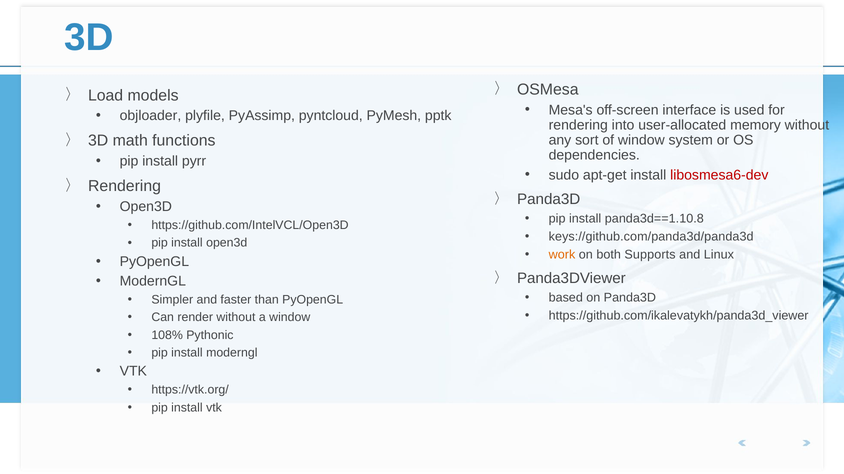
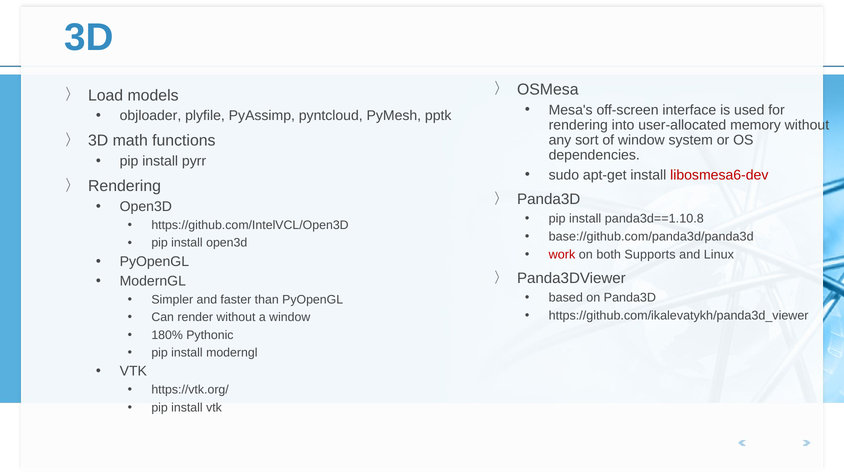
keys://github.com/panda3d/panda3d: keys://github.com/panda3d/panda3d -> base://github.com/panda3d/panda3d
work colour: orange -> red
108%: 108% -> 180%
